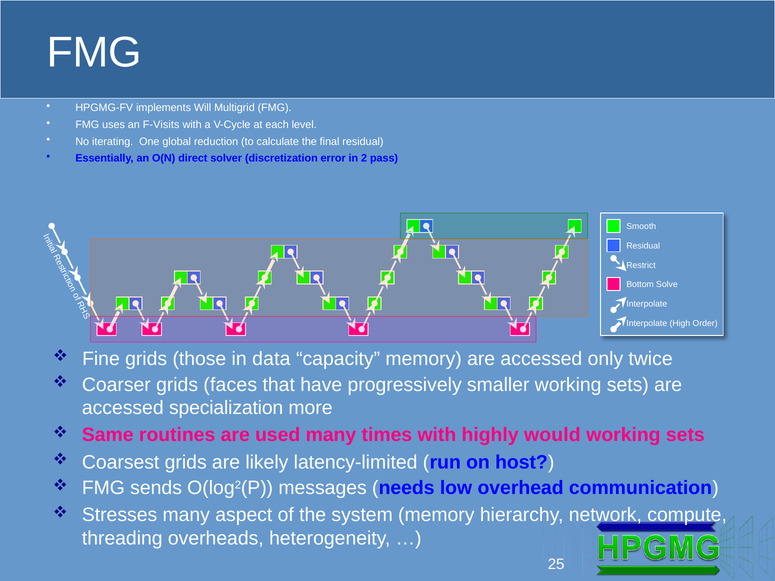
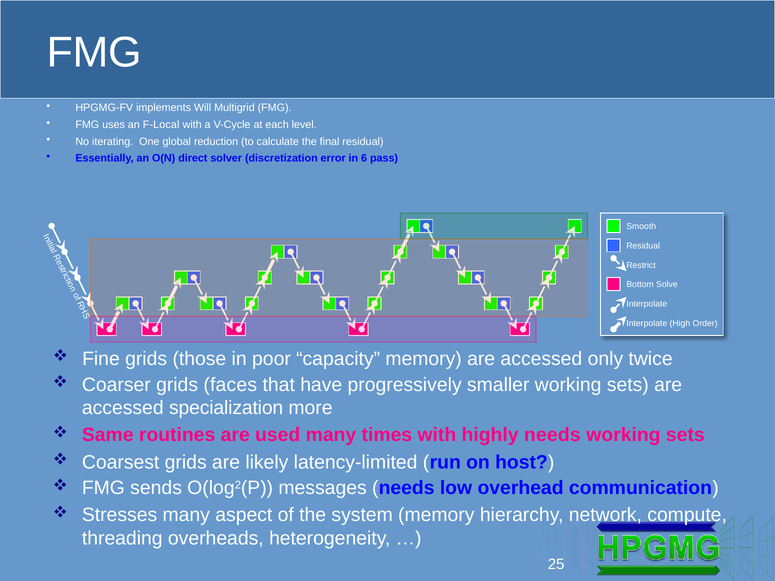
F-Visits: F-Visits -> F-Local
2: 2 -> 6
data: data -> poor
highly would: would -> needs
